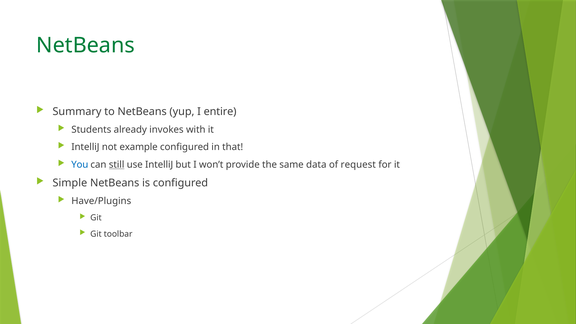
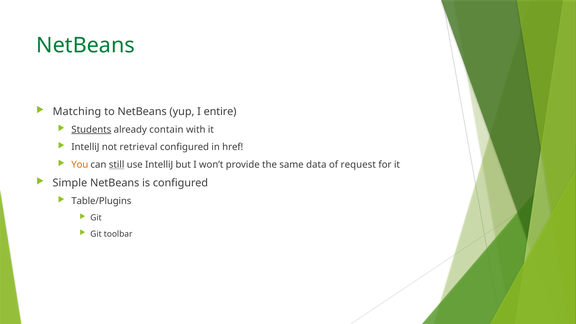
Summary: Summary -> Matching
Students underline: none -> present
invokes: invokes -> contain
example: example -> retrieval
that: that -> href
You colour: blue -> orange
Have/Plugins: Have/Plugins -> Table/Plugins
